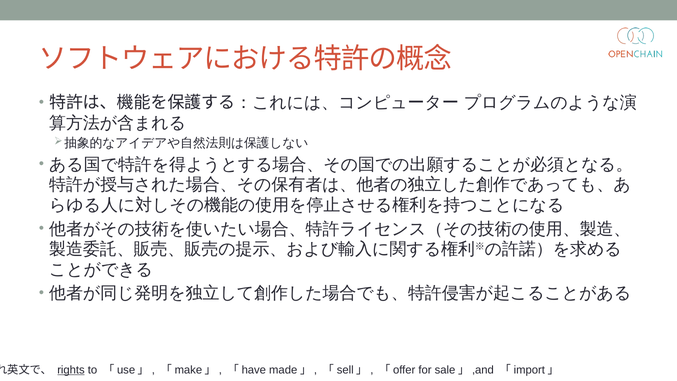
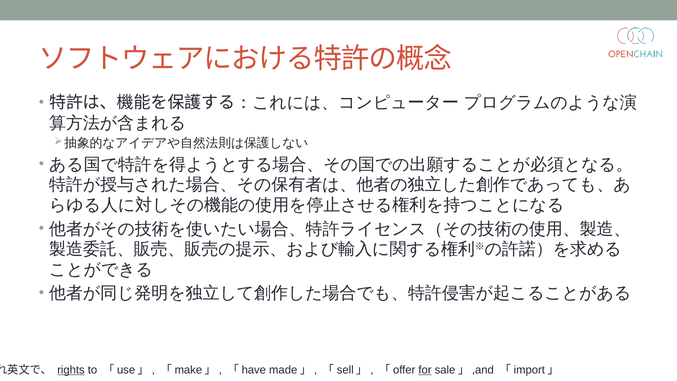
for underline: none -> present
